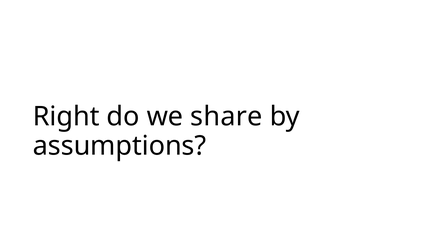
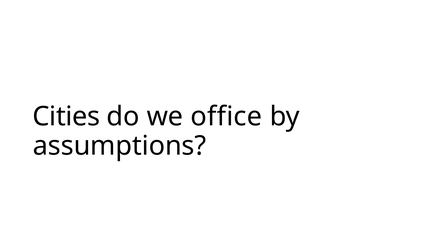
Right: Right -> Cities
share: share -> office
